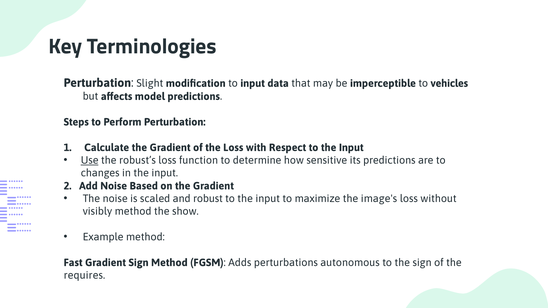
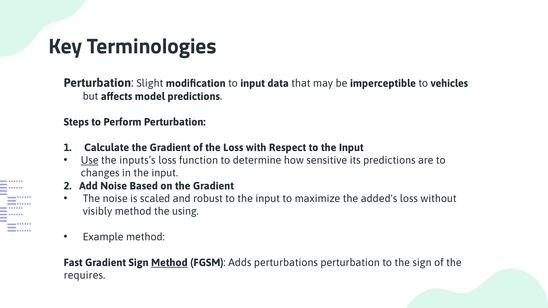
robust’s: robust’s -> inputs’s
image's: image's -> added's
show: show -> using
Method at (169, 263) underline: none -> present
perturbations autonomous: autonomous -> perturbation
